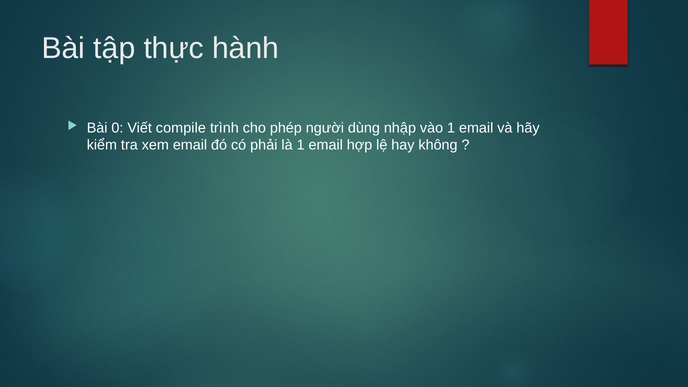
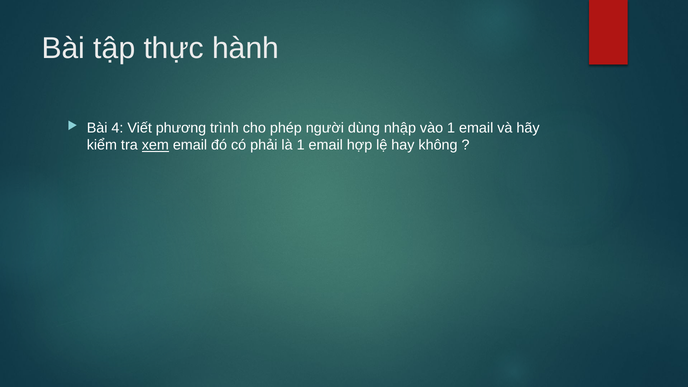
0: 0 -> 4
compile: compile -> phương
xem underline: none -> present
